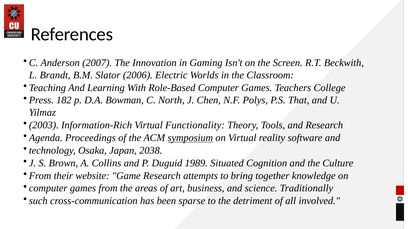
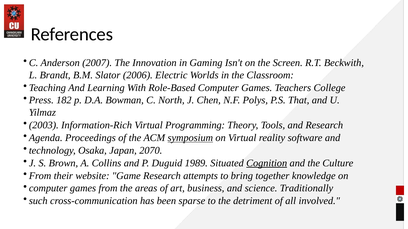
Functionality: Functionality -> Programming
2038: 2038 -> 2070
Cognition underline: none -> present
